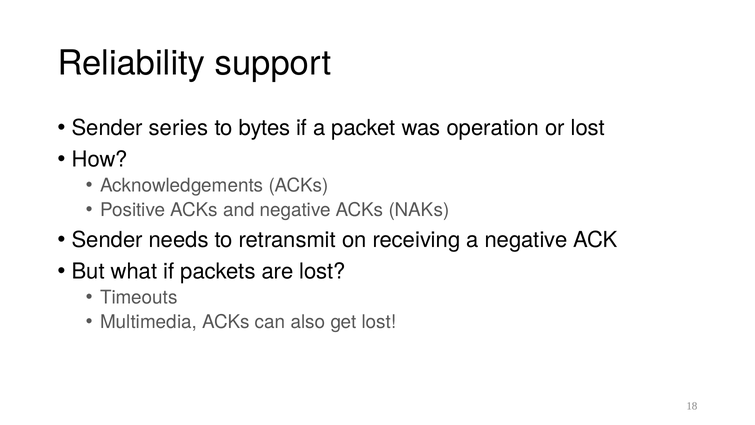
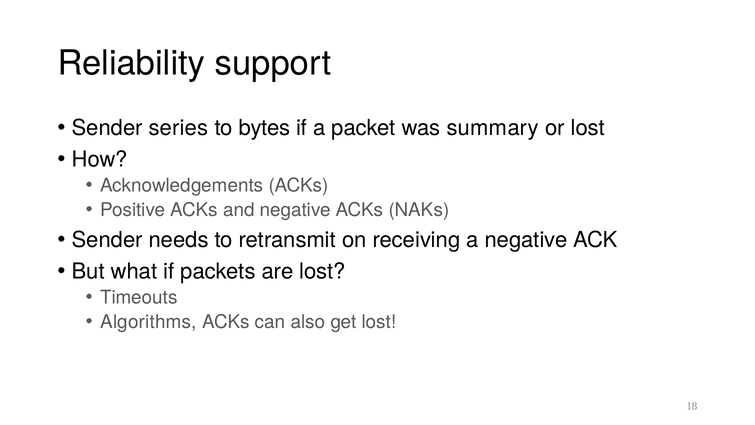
operation: operation -> summary
Multimedia: Multimedia -> Algorithms
